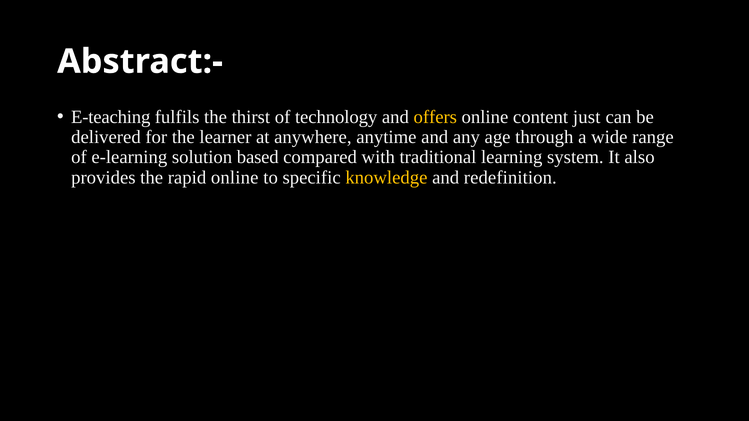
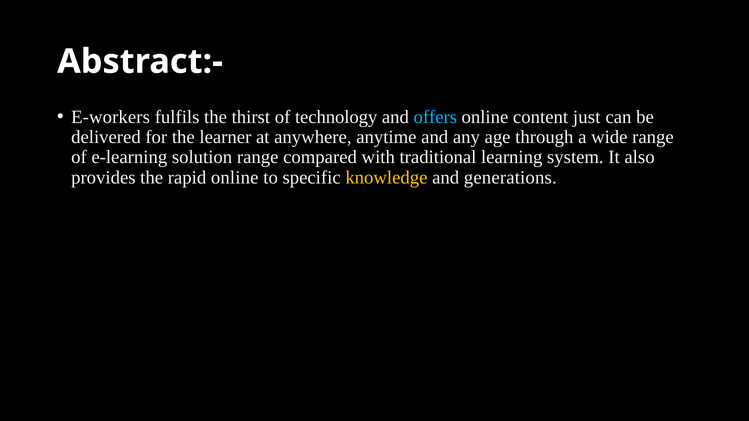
E-teaching: E-teaching -> E-workers
offers colour: yellow -> light blue
solution based: based -> range
redefinition: redefinition -> generations
